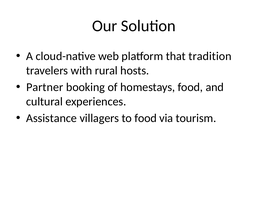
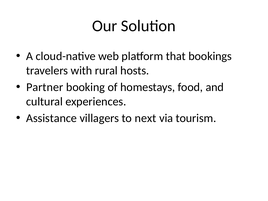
tradition: tradition -> bookings
to food: food -> next
